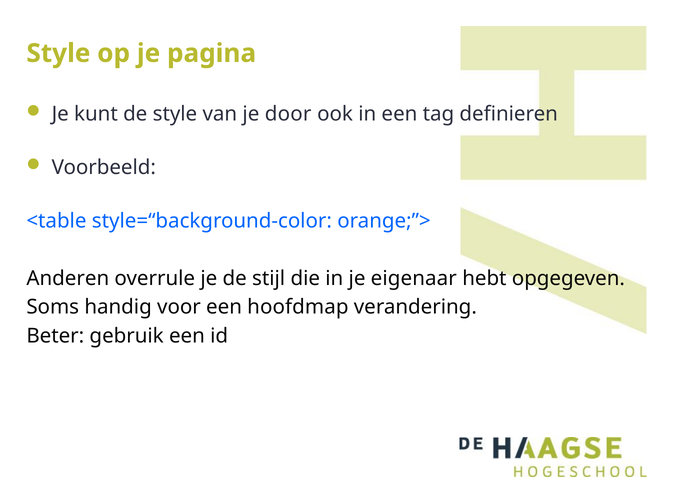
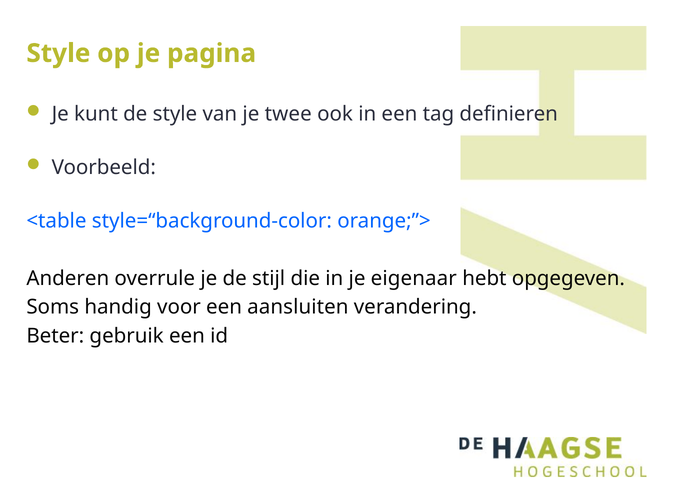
door: door -> twee
hoofdmap: hoofdmap -> aansluiten
